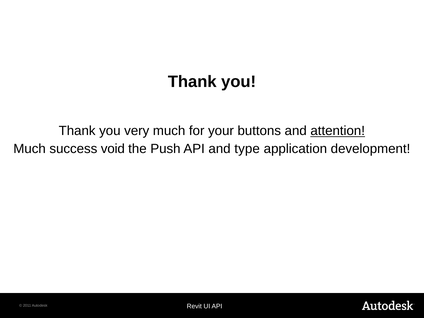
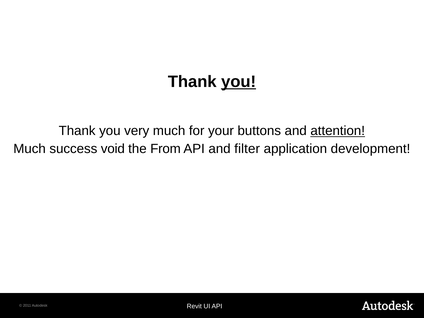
you at (239, 82) underline: none -> present
Push: Push -> From
type: type -> filter
